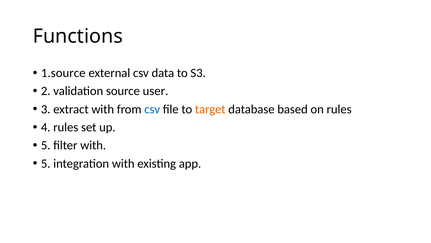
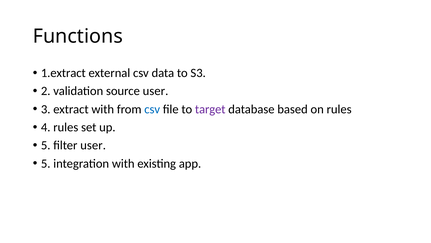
1.source: 1.source -> 1.extract
target colour: orange -> purple
filter with: with -> user
